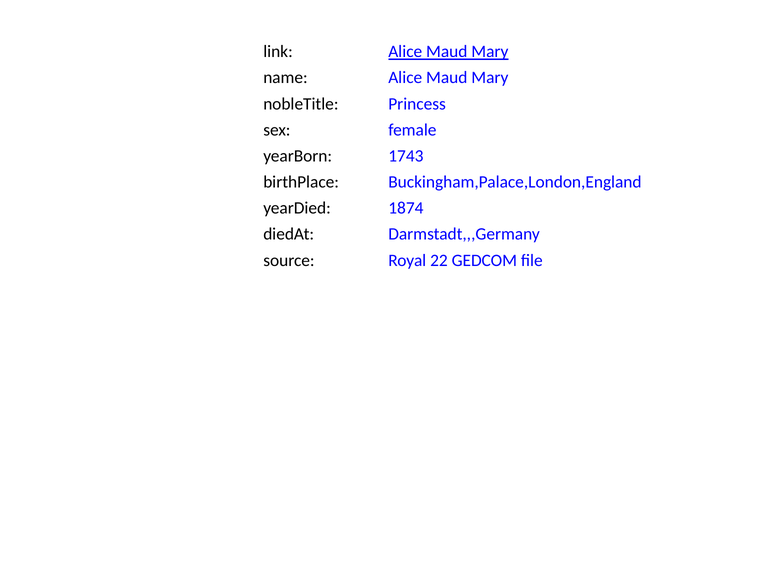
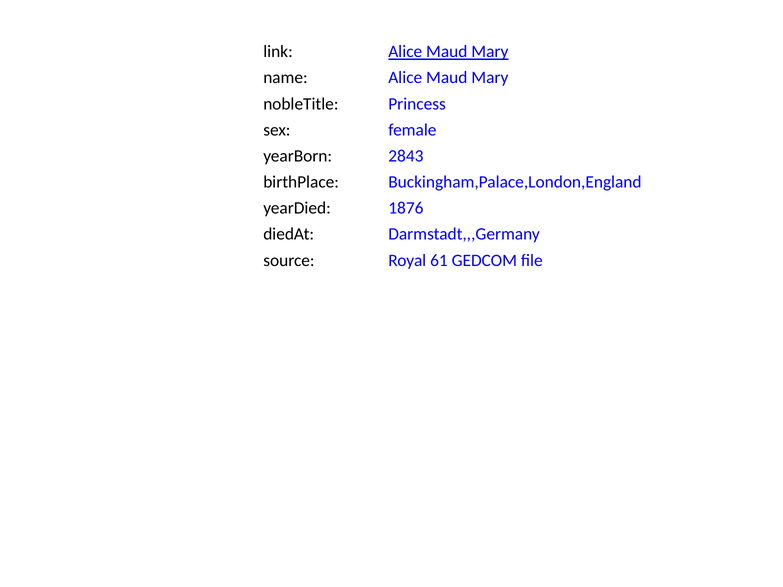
1743: 1743 -> 2843
1874: 1874 -> 1876
22: 22 -> 61
